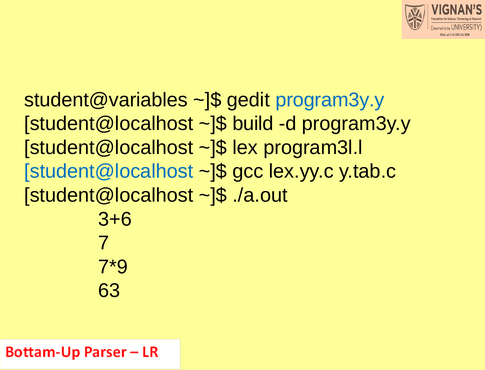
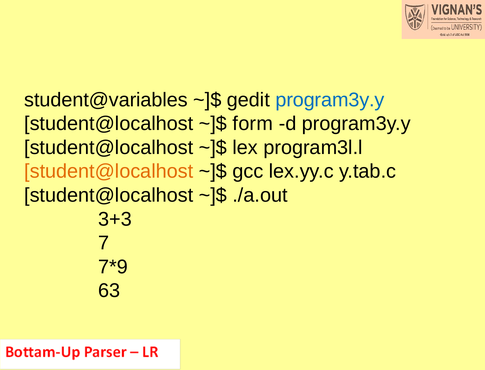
build: build -> form
student@localhost at (109, 171) colour: blue -> orange
3+6: 3+6 -> 3+3
